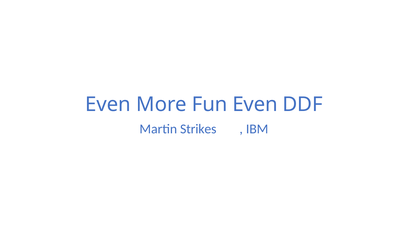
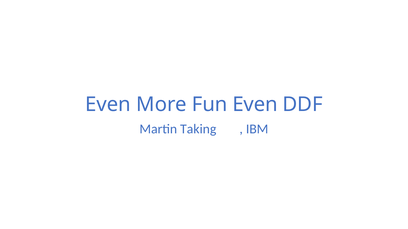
Strikes: Strikes -> Taking
